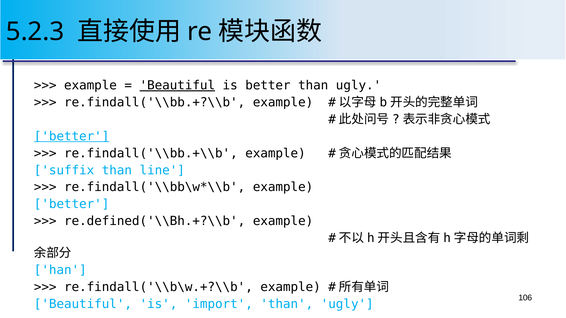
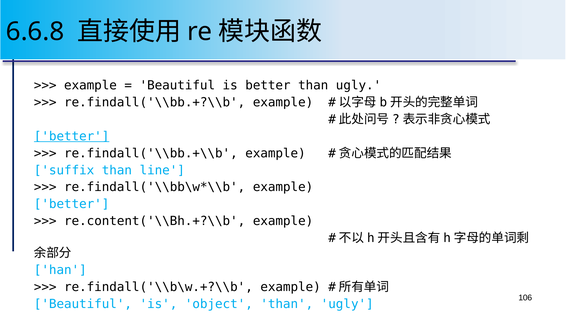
5.2.3: 5.2.3 -> 6.6.8
Beautiful at (177, 85) underline: present -> none
re.defined('\\Bh.+?\\b: re.defined('\\Bh.+?\\b -> re.content('\\Bh.+?\\b
import: import -> object
